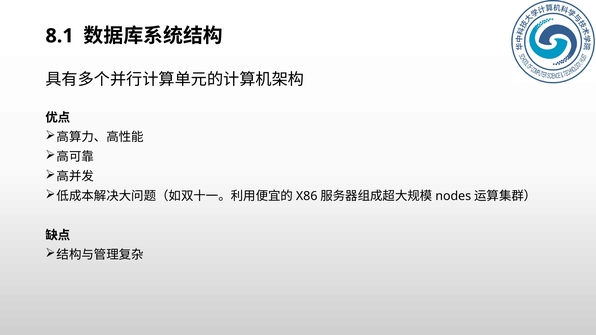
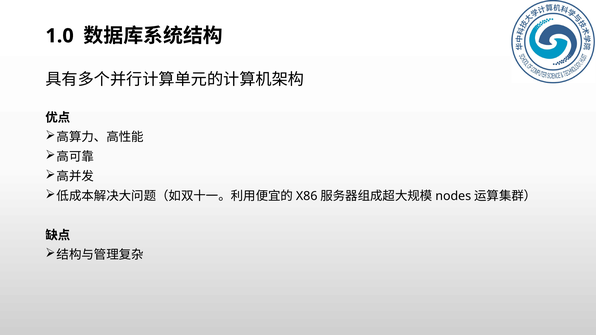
8.1: 8.1 -> 1.0
